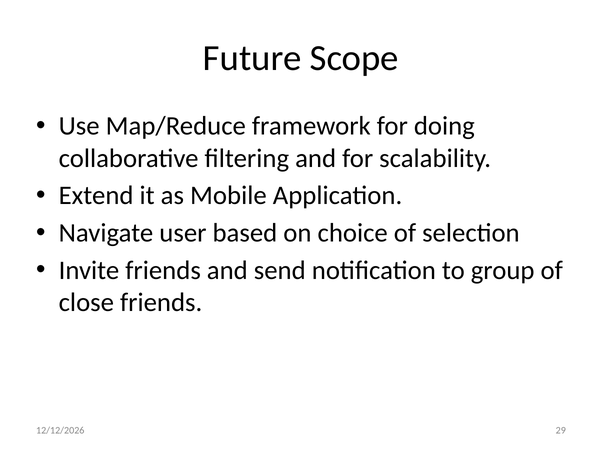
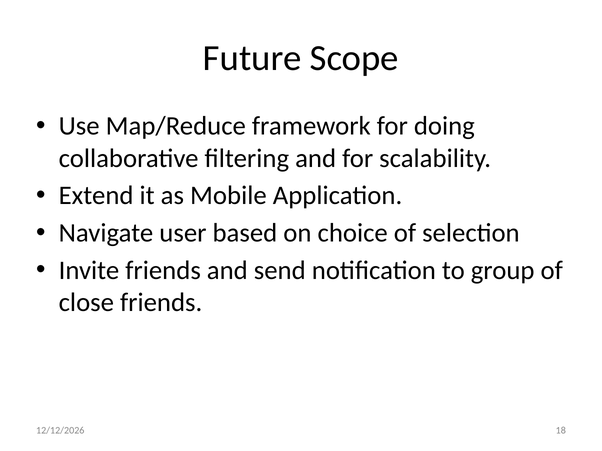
29: 29 -> 18
